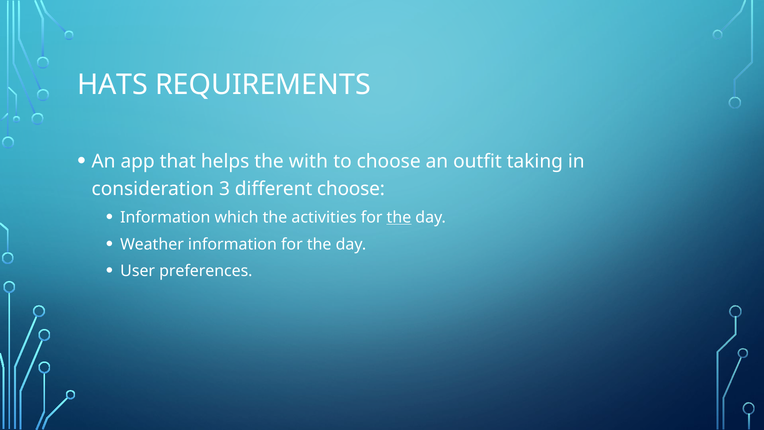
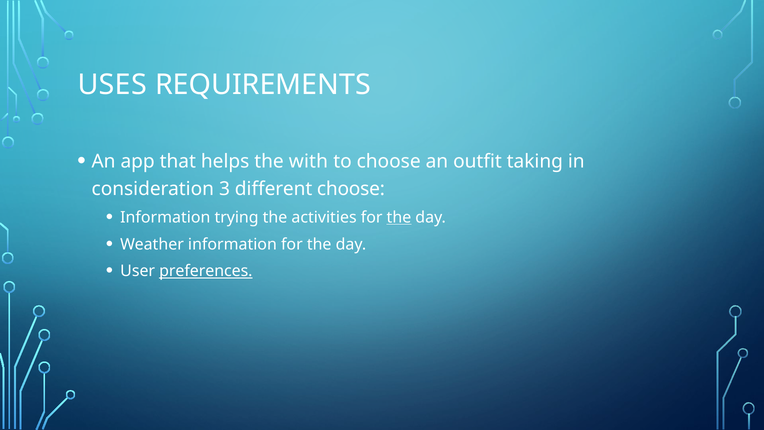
HATS: HATS -> USES
which: which -> trying
preferences underline: none -> present
